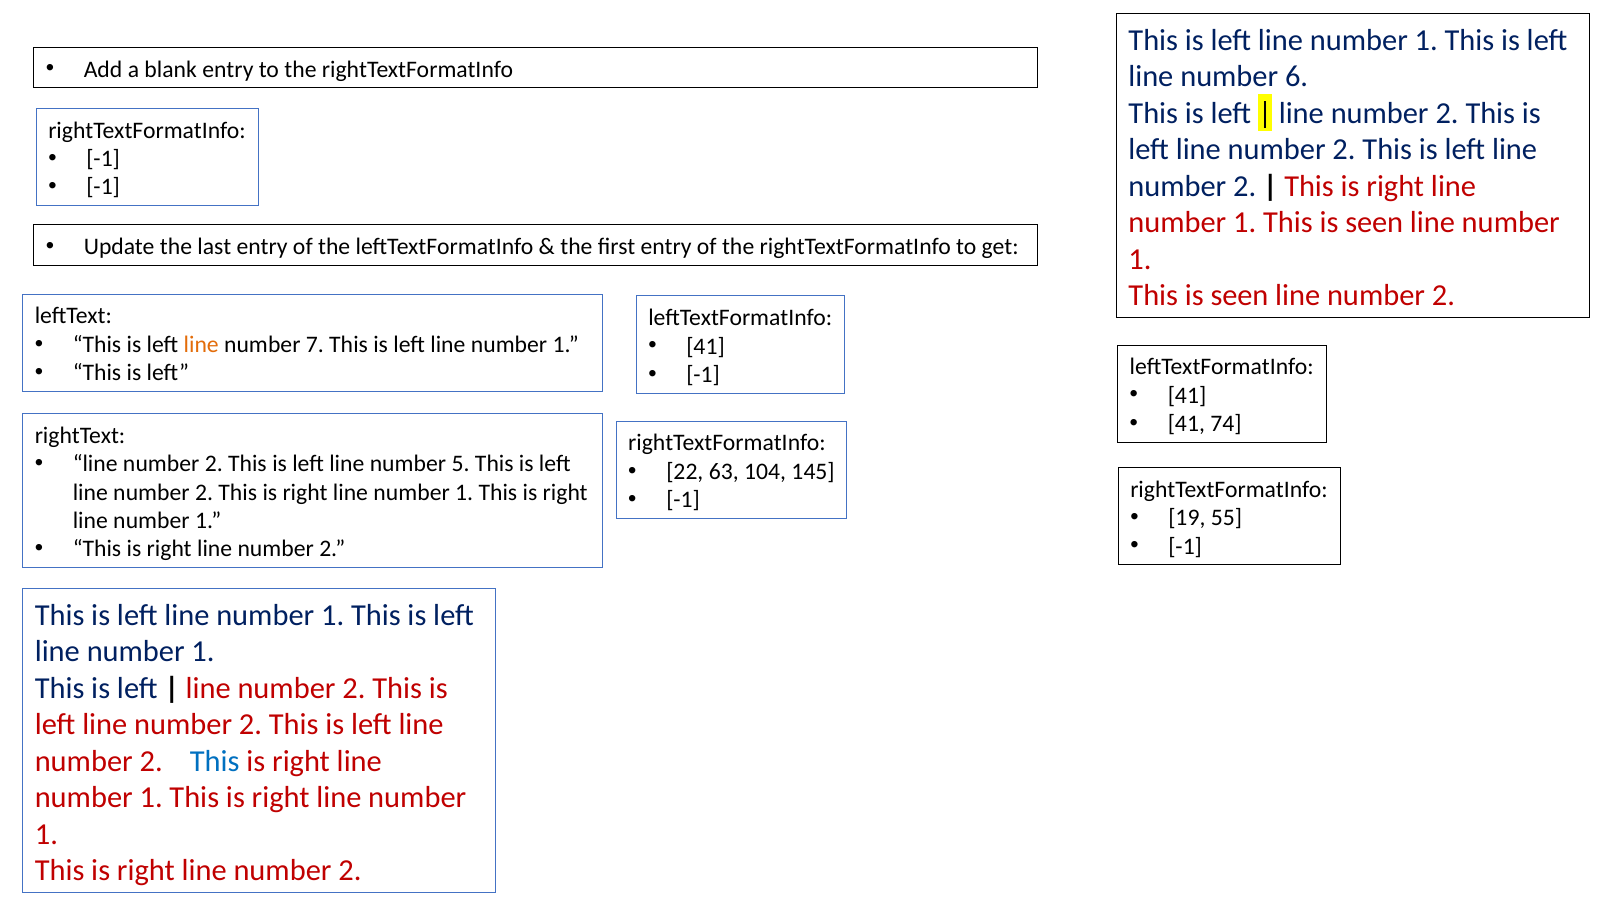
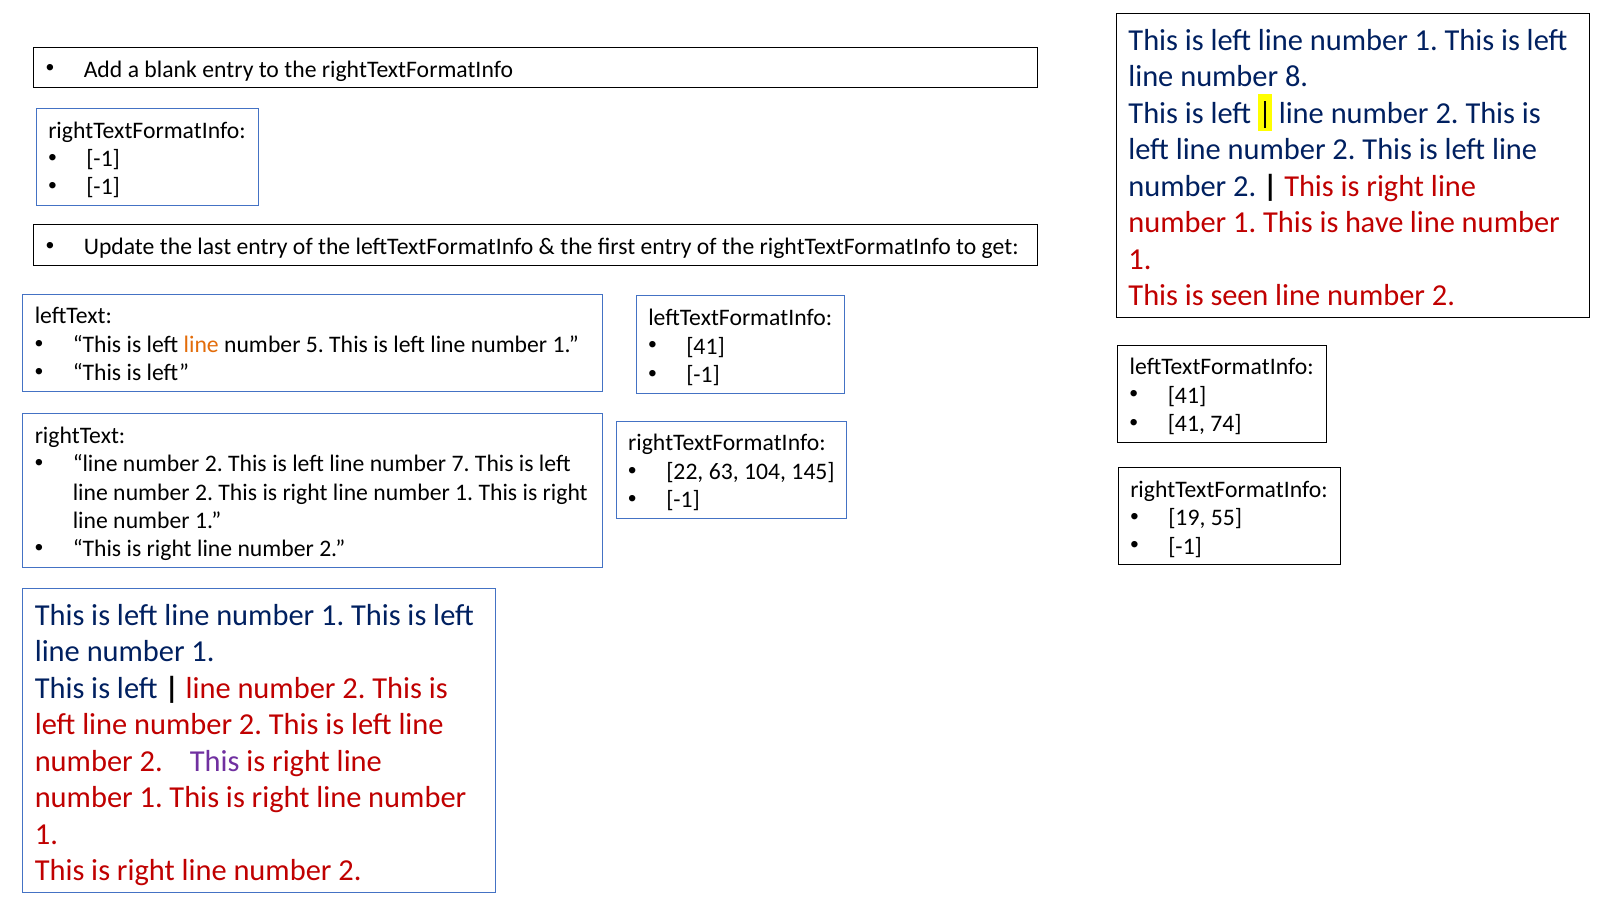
6: 6 -> 8
seen at (1374, 223): seen -> have
7: 7 -> 5
5: 5 -> 7
This at (215, 761) colour: blue -> purple
